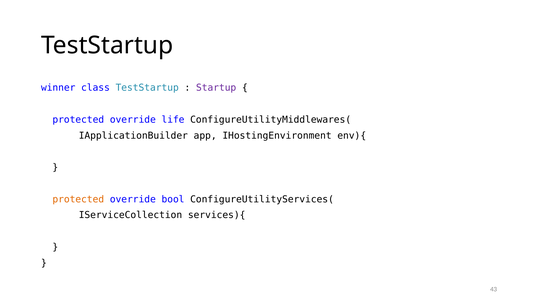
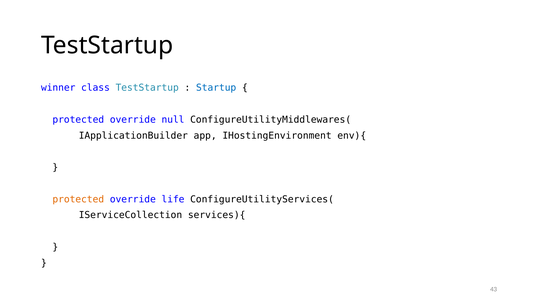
Startup colour: purple -> blue
life: life -> null
bool: bool -> life
